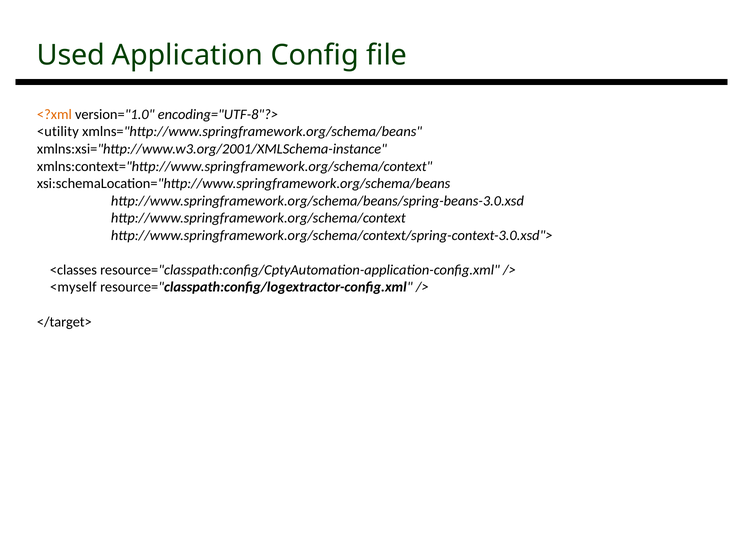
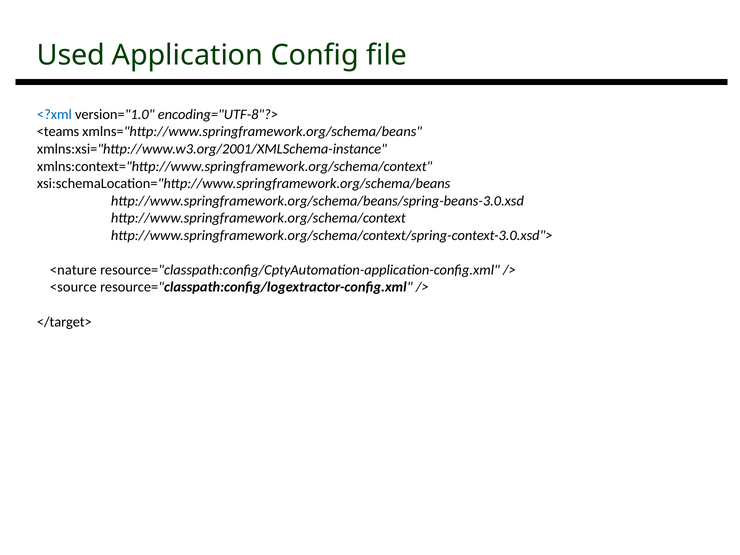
<?xml colour: orange -> blue
<utility: <utility -> <teams
<classes: <classes -> <nature
<myself: <myself -> <source
